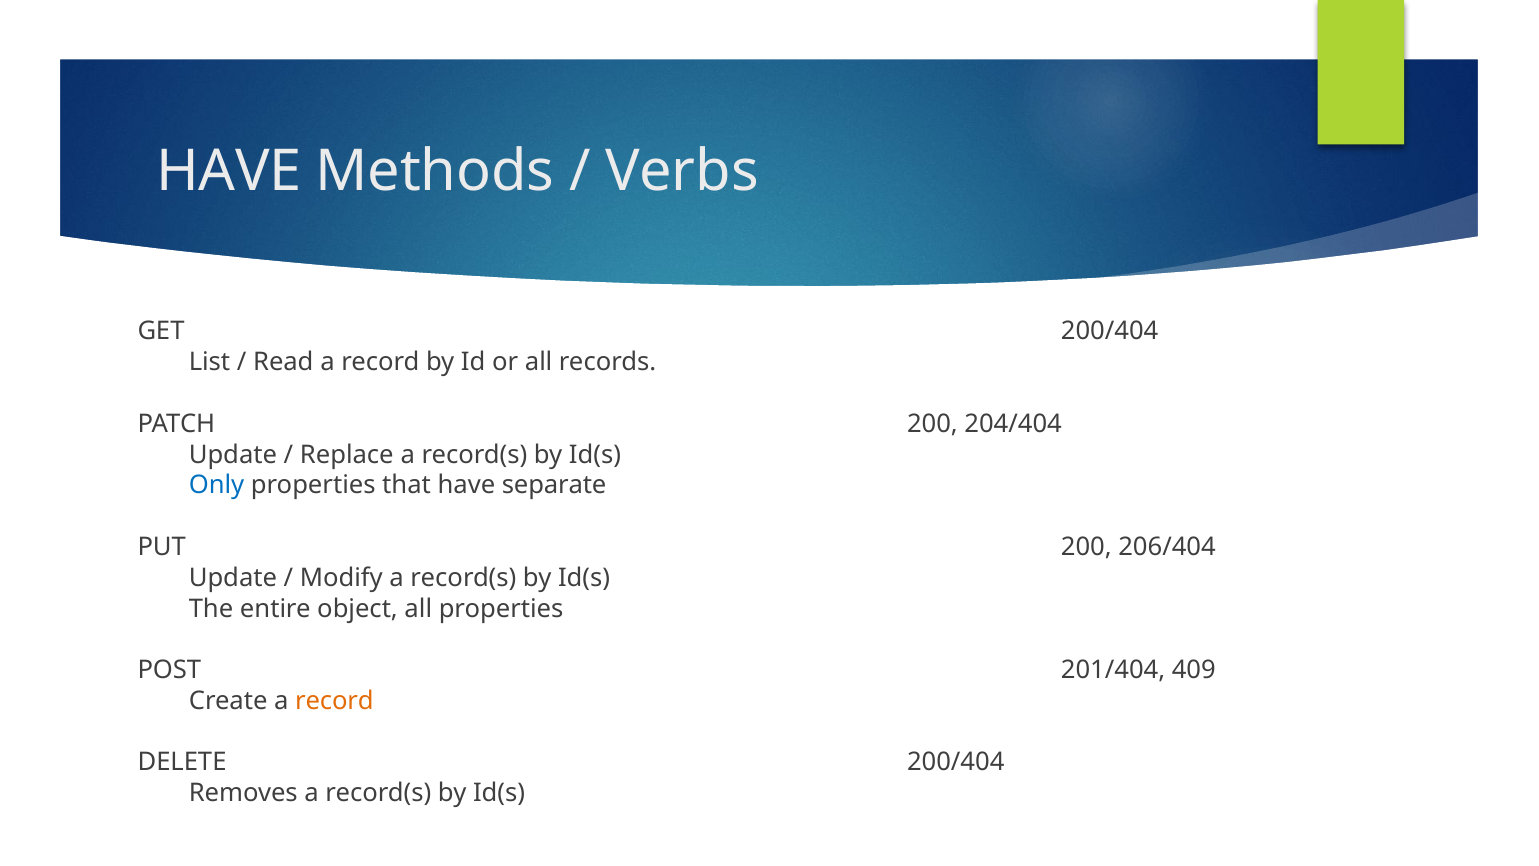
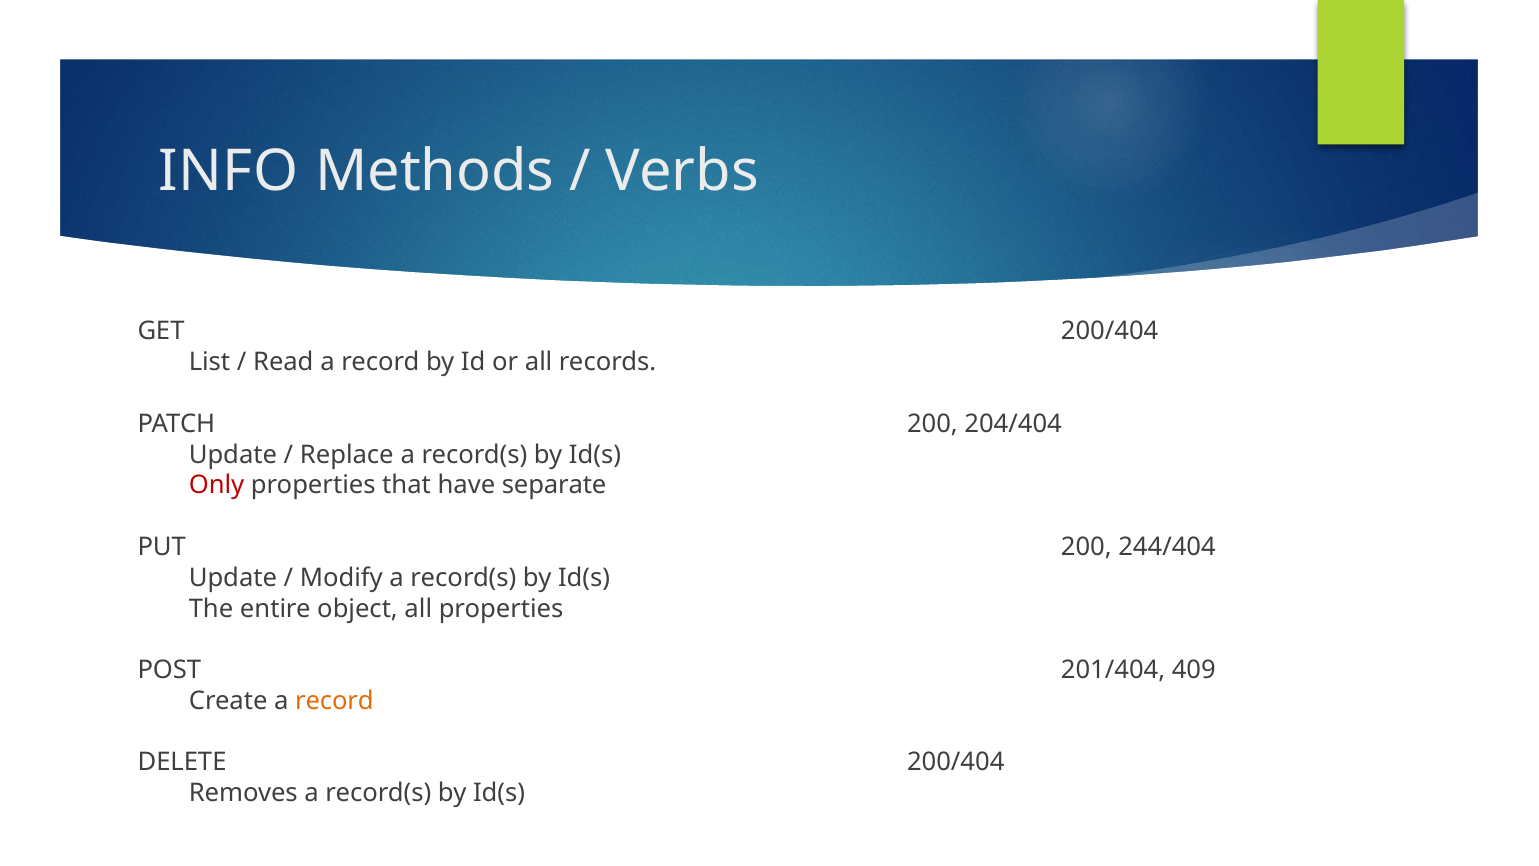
HAVE at (229, 172): HAVE -> INFO
Only colour: blue -> red
206/404: 206/404 -> 244/404
